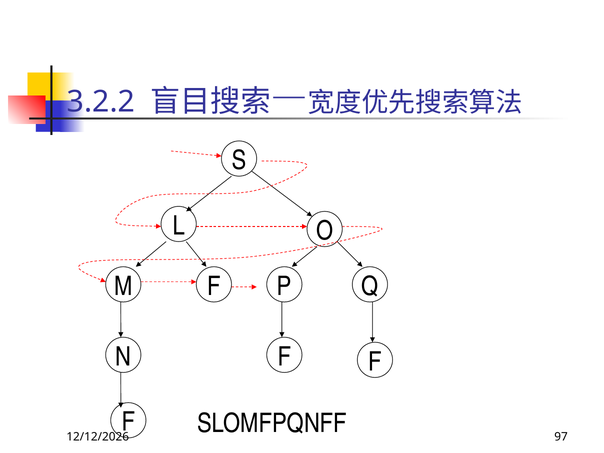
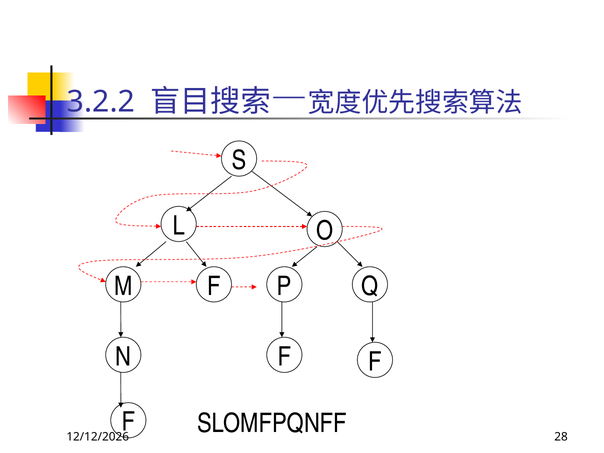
97: 97 -> 28
